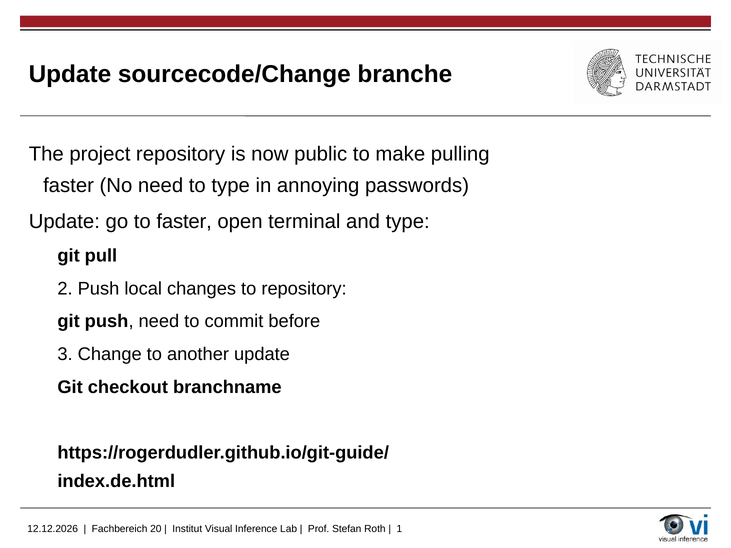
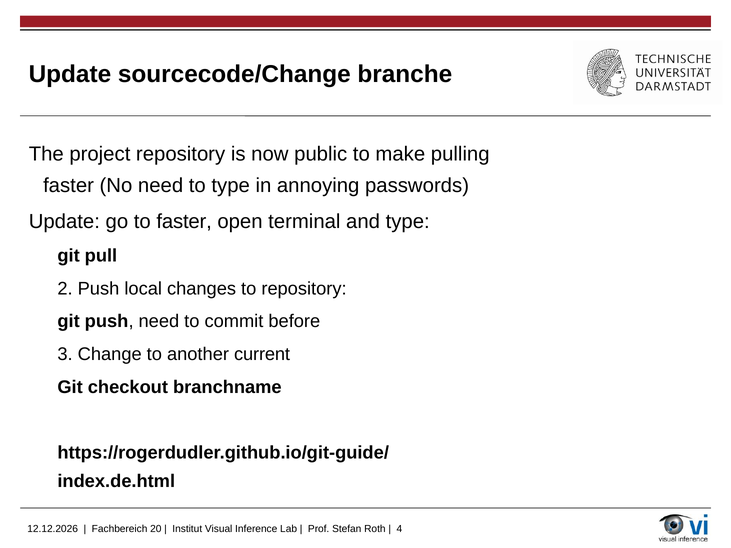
another update: update -> current
1: 1 -> 4
